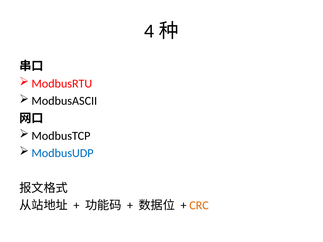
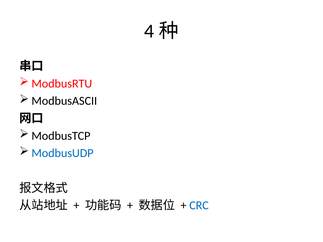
CRC colour: orange -> blue
